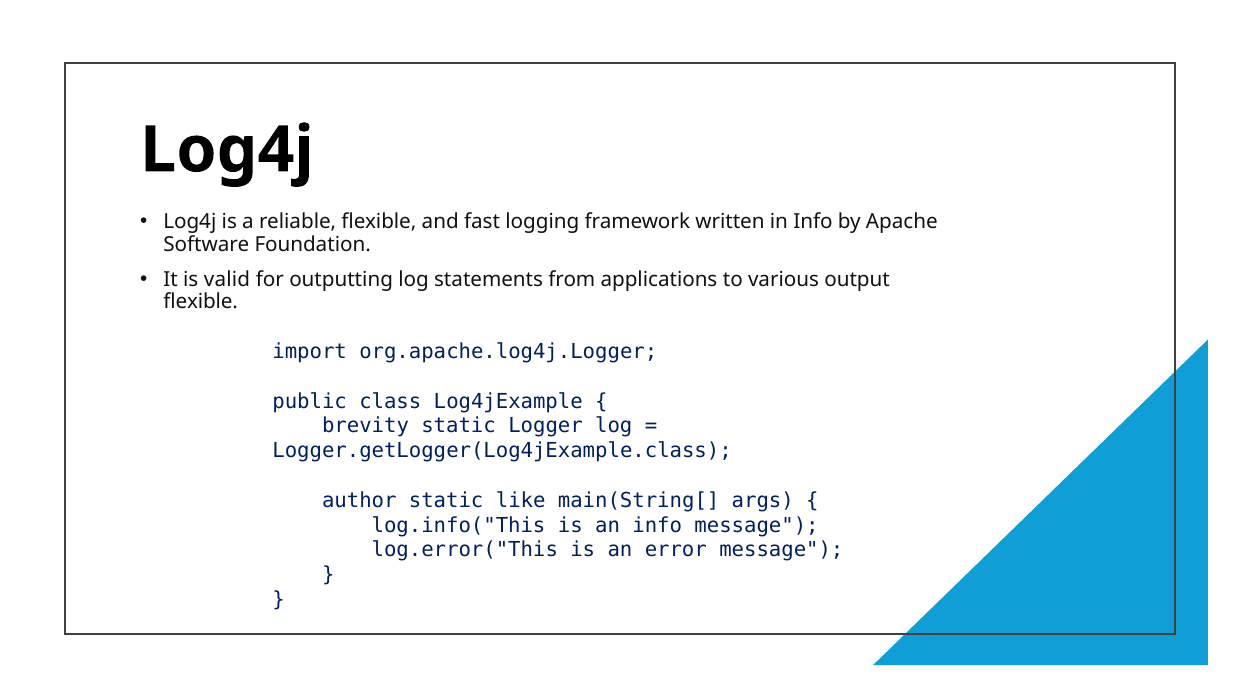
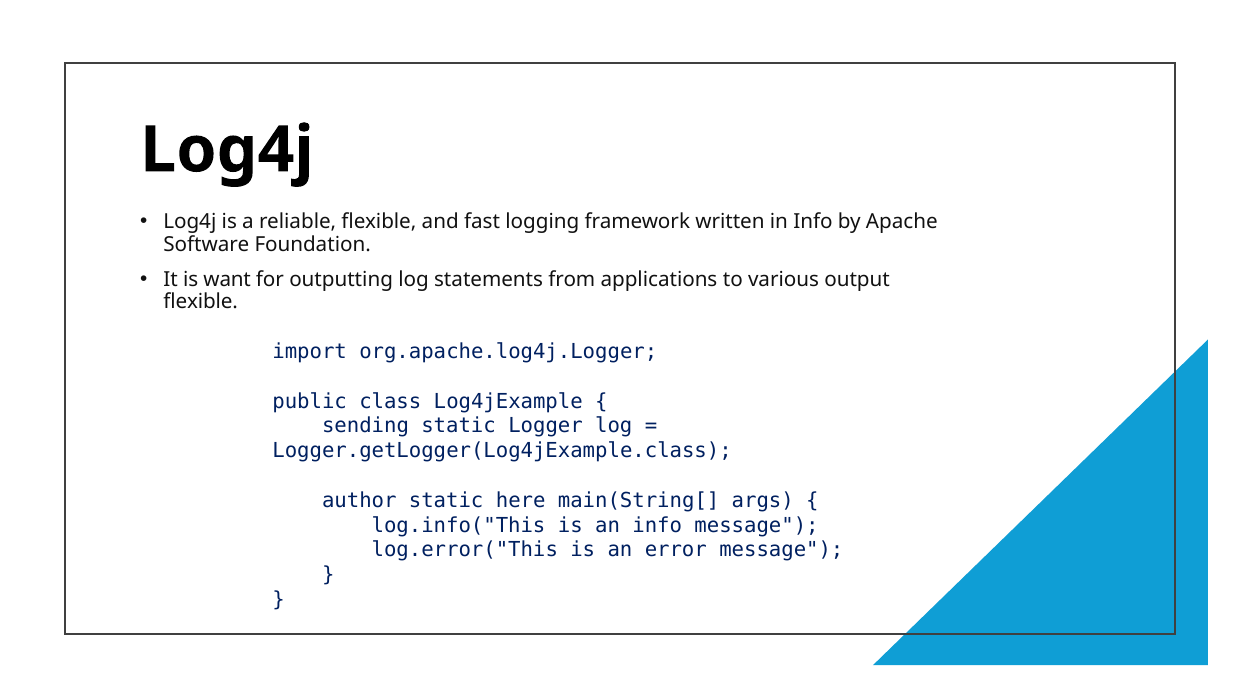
valid: valid -> want
brevity: brevity -> sending
like: like -> here
